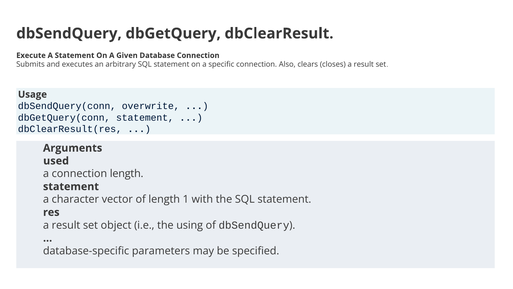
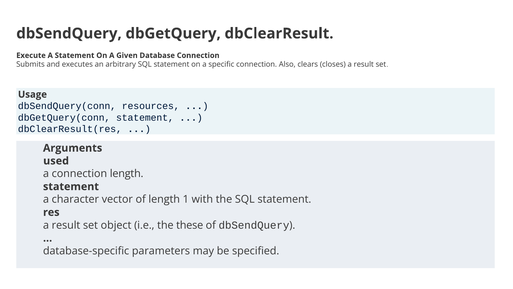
overwrite: overwrite -> resources
using: using -> these
